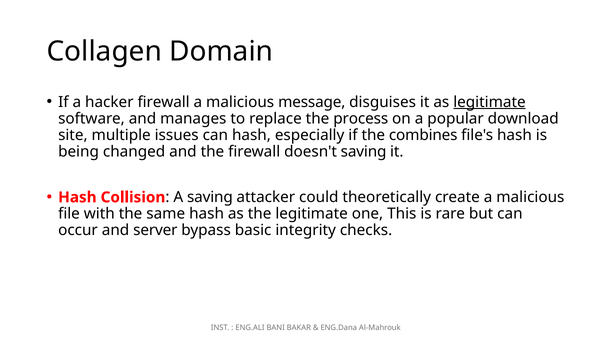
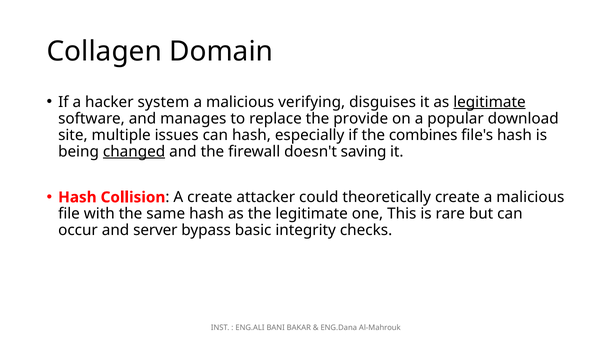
hacker firewall: firewall -> system
message: message -> verifying
process: process -> provide
changed underline: none -> present
A saving: saving -> create
